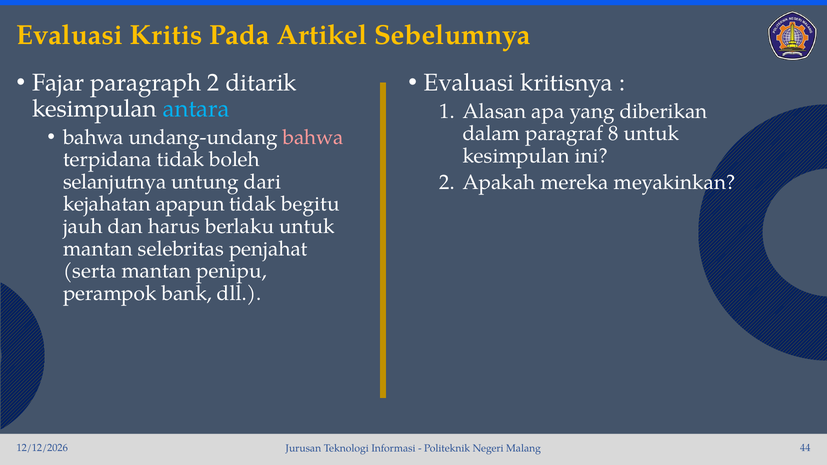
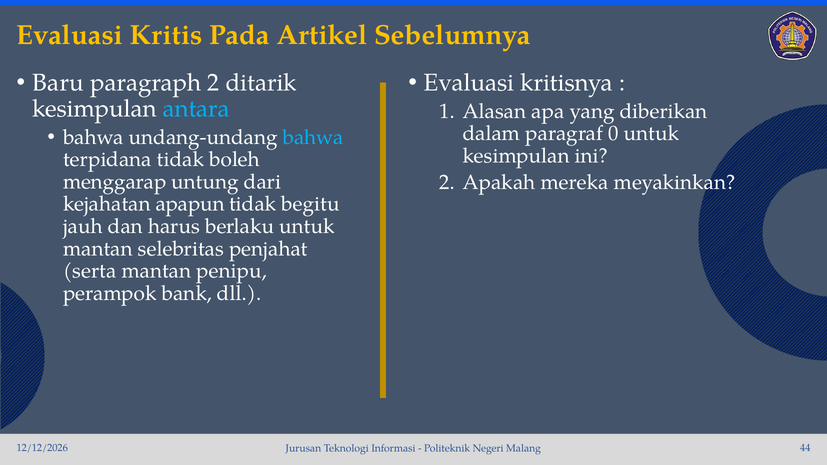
Fajar: Fajar -> Baru
bahwa at (313, 137) colour: pink -> light blue
8: 8 -> 0
selanjutnya: selanjutnya -> menggarap
